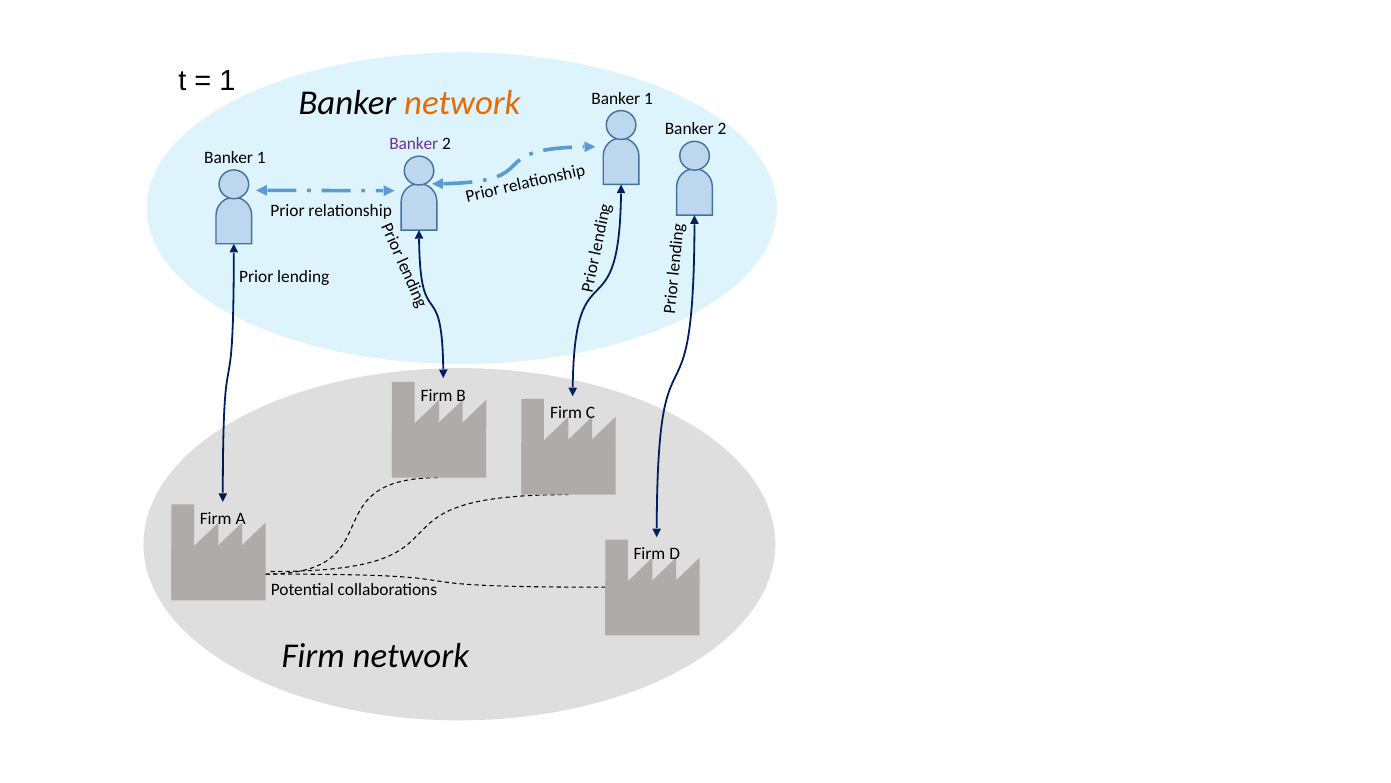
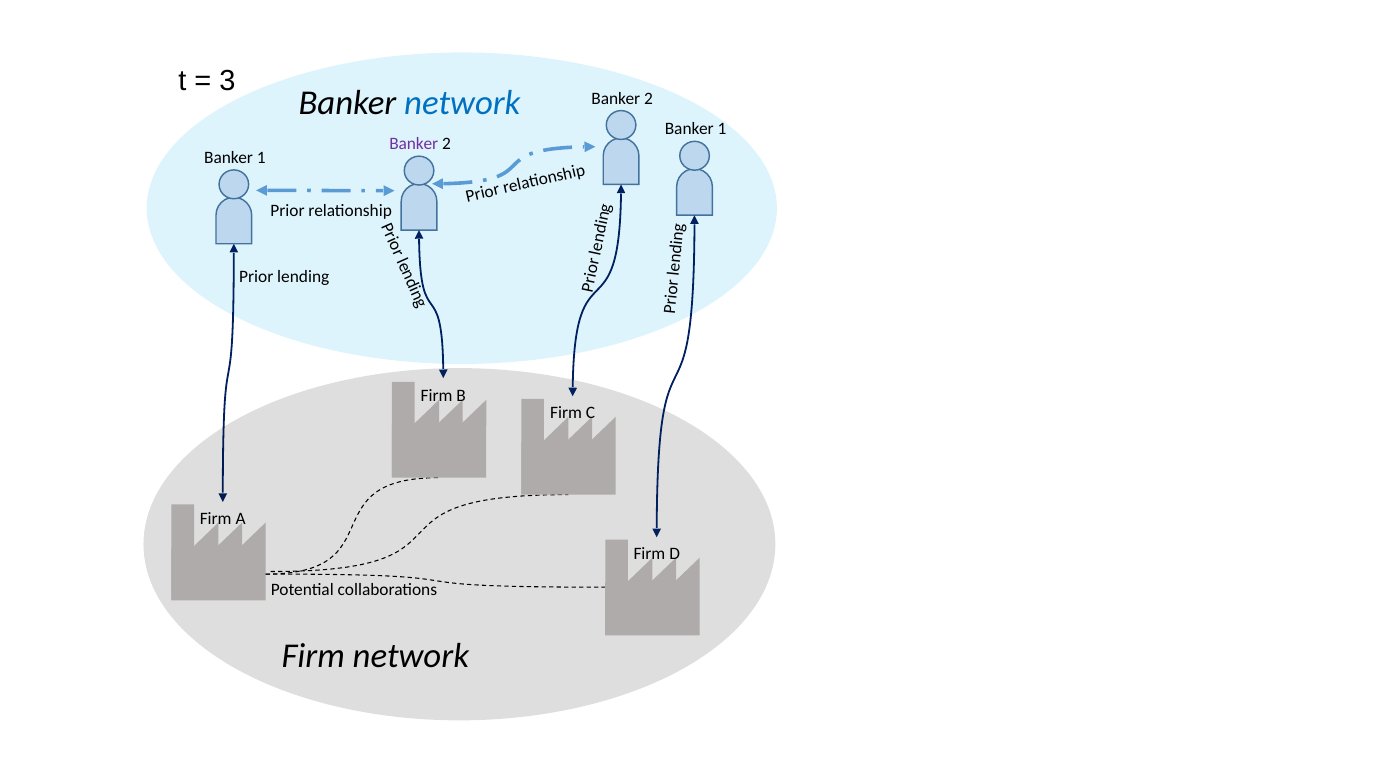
1 at (227, 81): 1 -> 3
network at (462, 103) colour: orange -> blue
1 at (649, 98): 1 -> 2
2 at (722, 129): 2 -> 1
